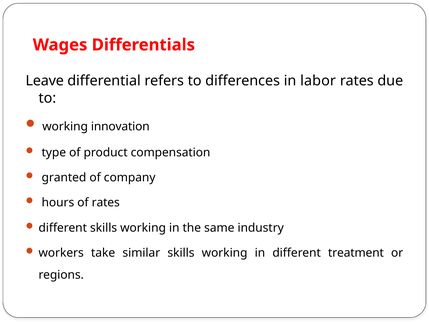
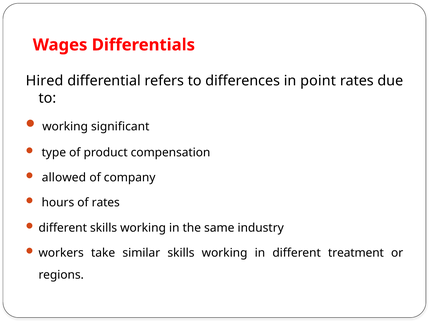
Leave: Leave -> Hired
labor: labor -> point
innovation: innovation -> significant
granted: granted -> allowed
